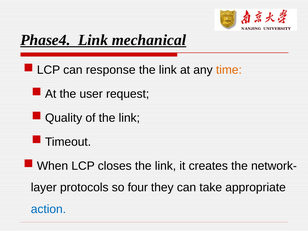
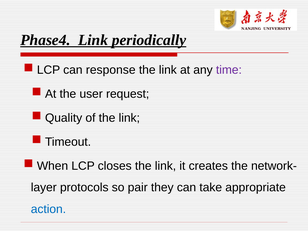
mechanical: mechanical -> periodically
time colour: orange -> purple
four: four -> pair
